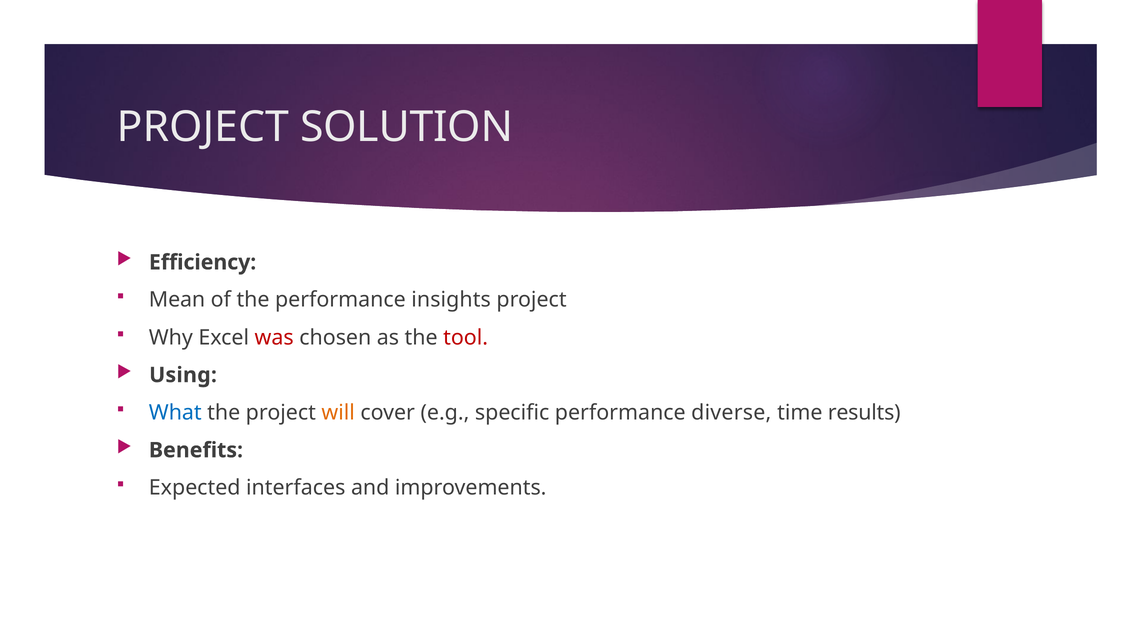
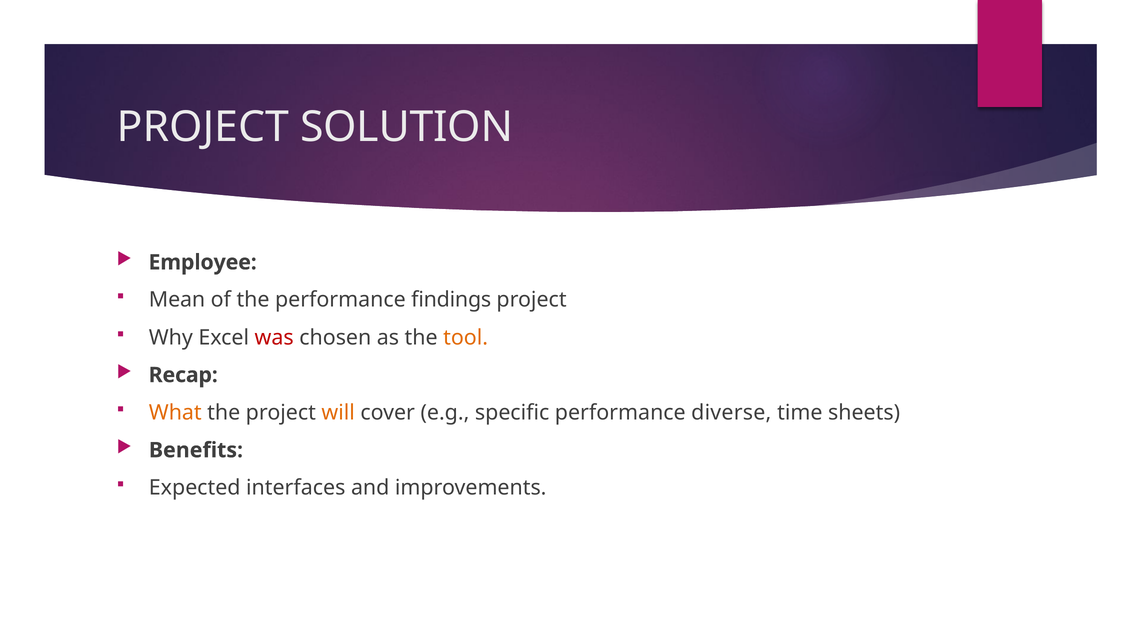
Efficiency: Efficiency -> Employee
insights: insights -> findings
tool colour: red -> orange
Using: Using -> Recap
What colour: blue -> orange
results: results -> sheets
